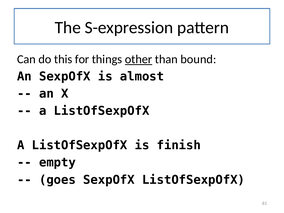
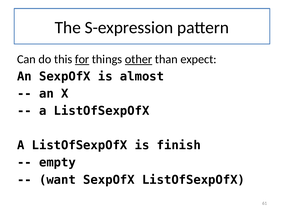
for underline: none -> present
bound: bound -> expect
goes: goes -> want
